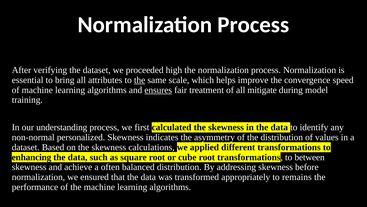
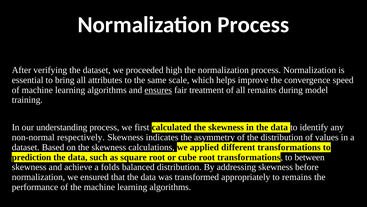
the at (140, 80) underline: present -> none
all mitigate: mitigate -> remains
personalized: personalized -> respectively
enhancing: enhancing -> prediction
often: often -> folds
